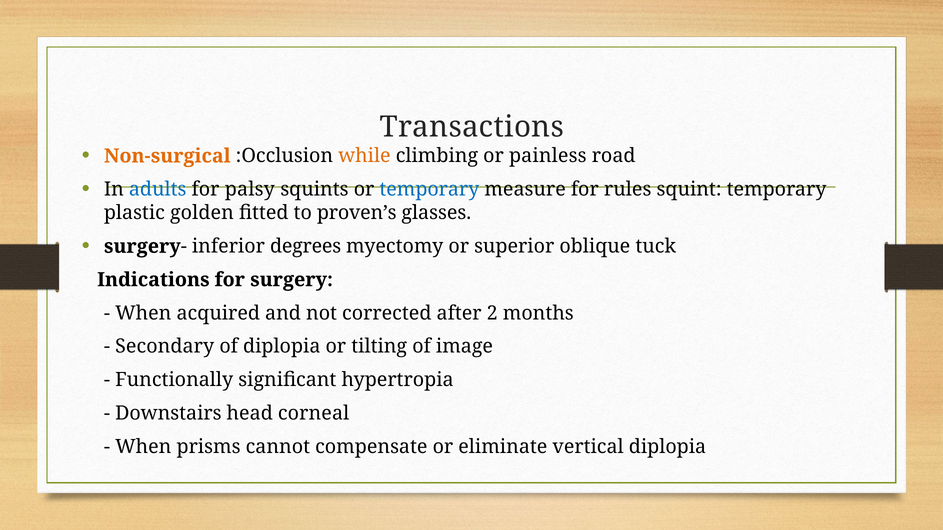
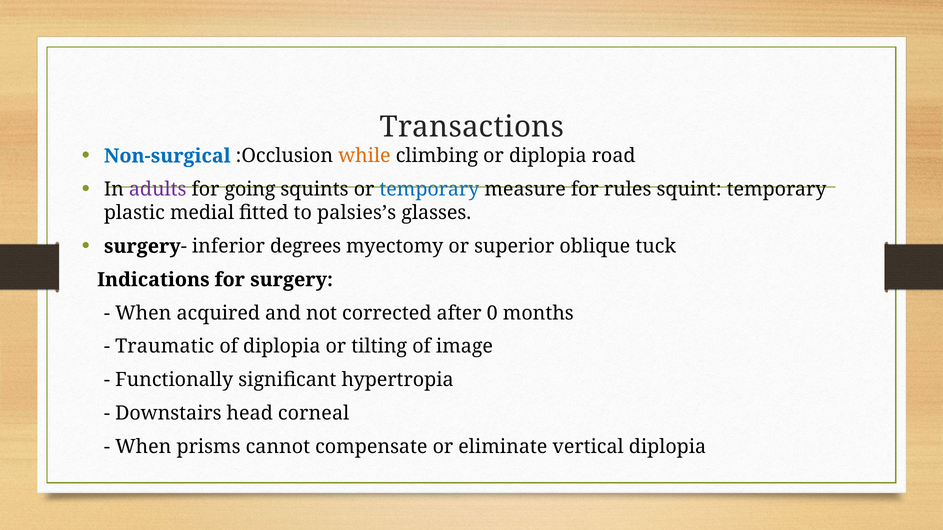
Non-surgical colour: orange -> blue
or painless: painless -> diplopia
adults colour: blue -> purple
palsy: palsy -> going
golden: golden -> medial
proven’s: proven’s -> palsies’s
2: 2 -> 0
Secondary: Secondary -> Traumatic
